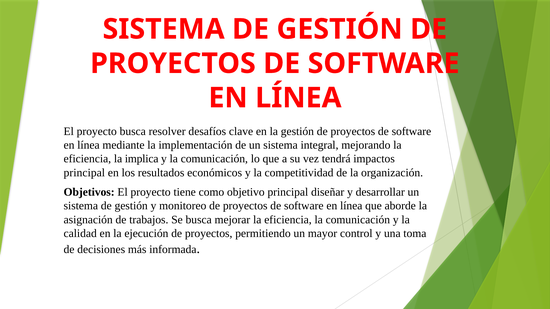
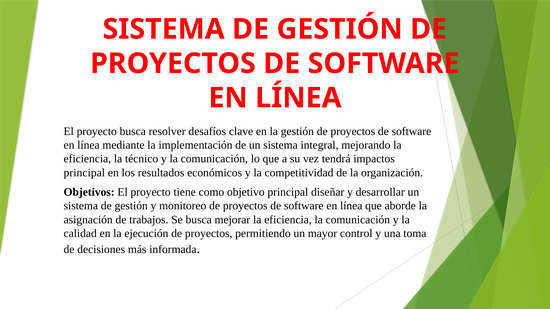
implica: implica -> técnico
